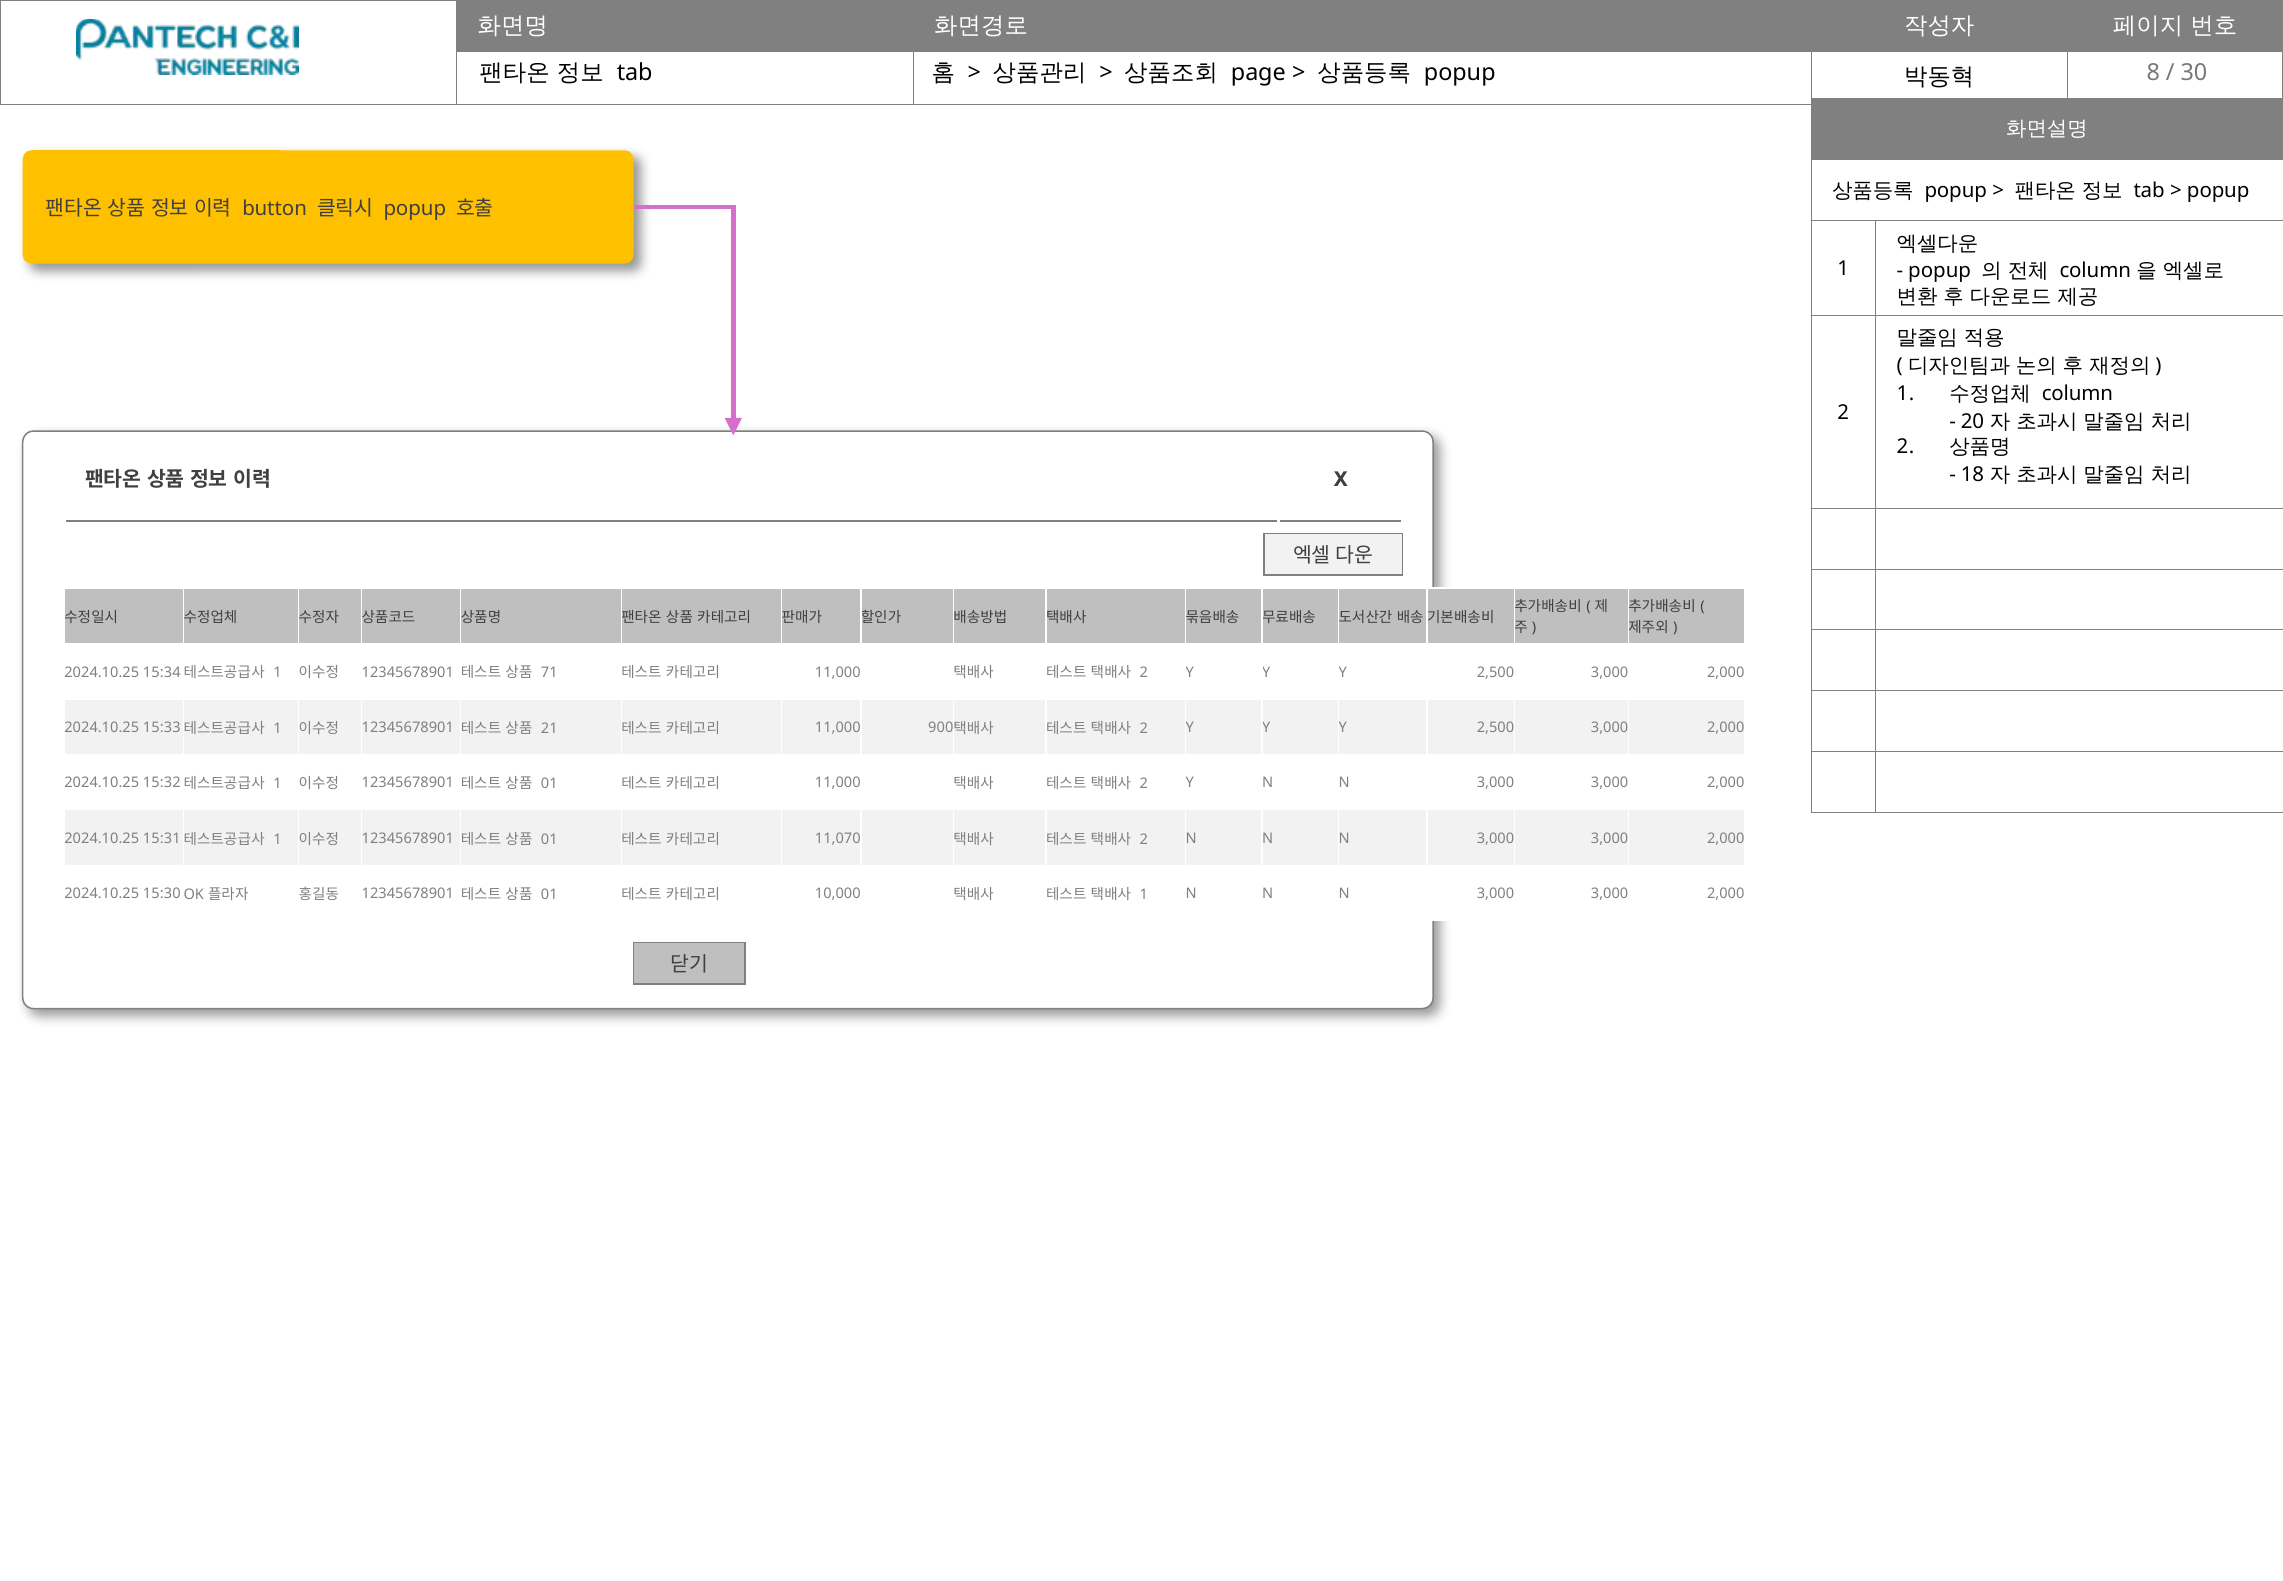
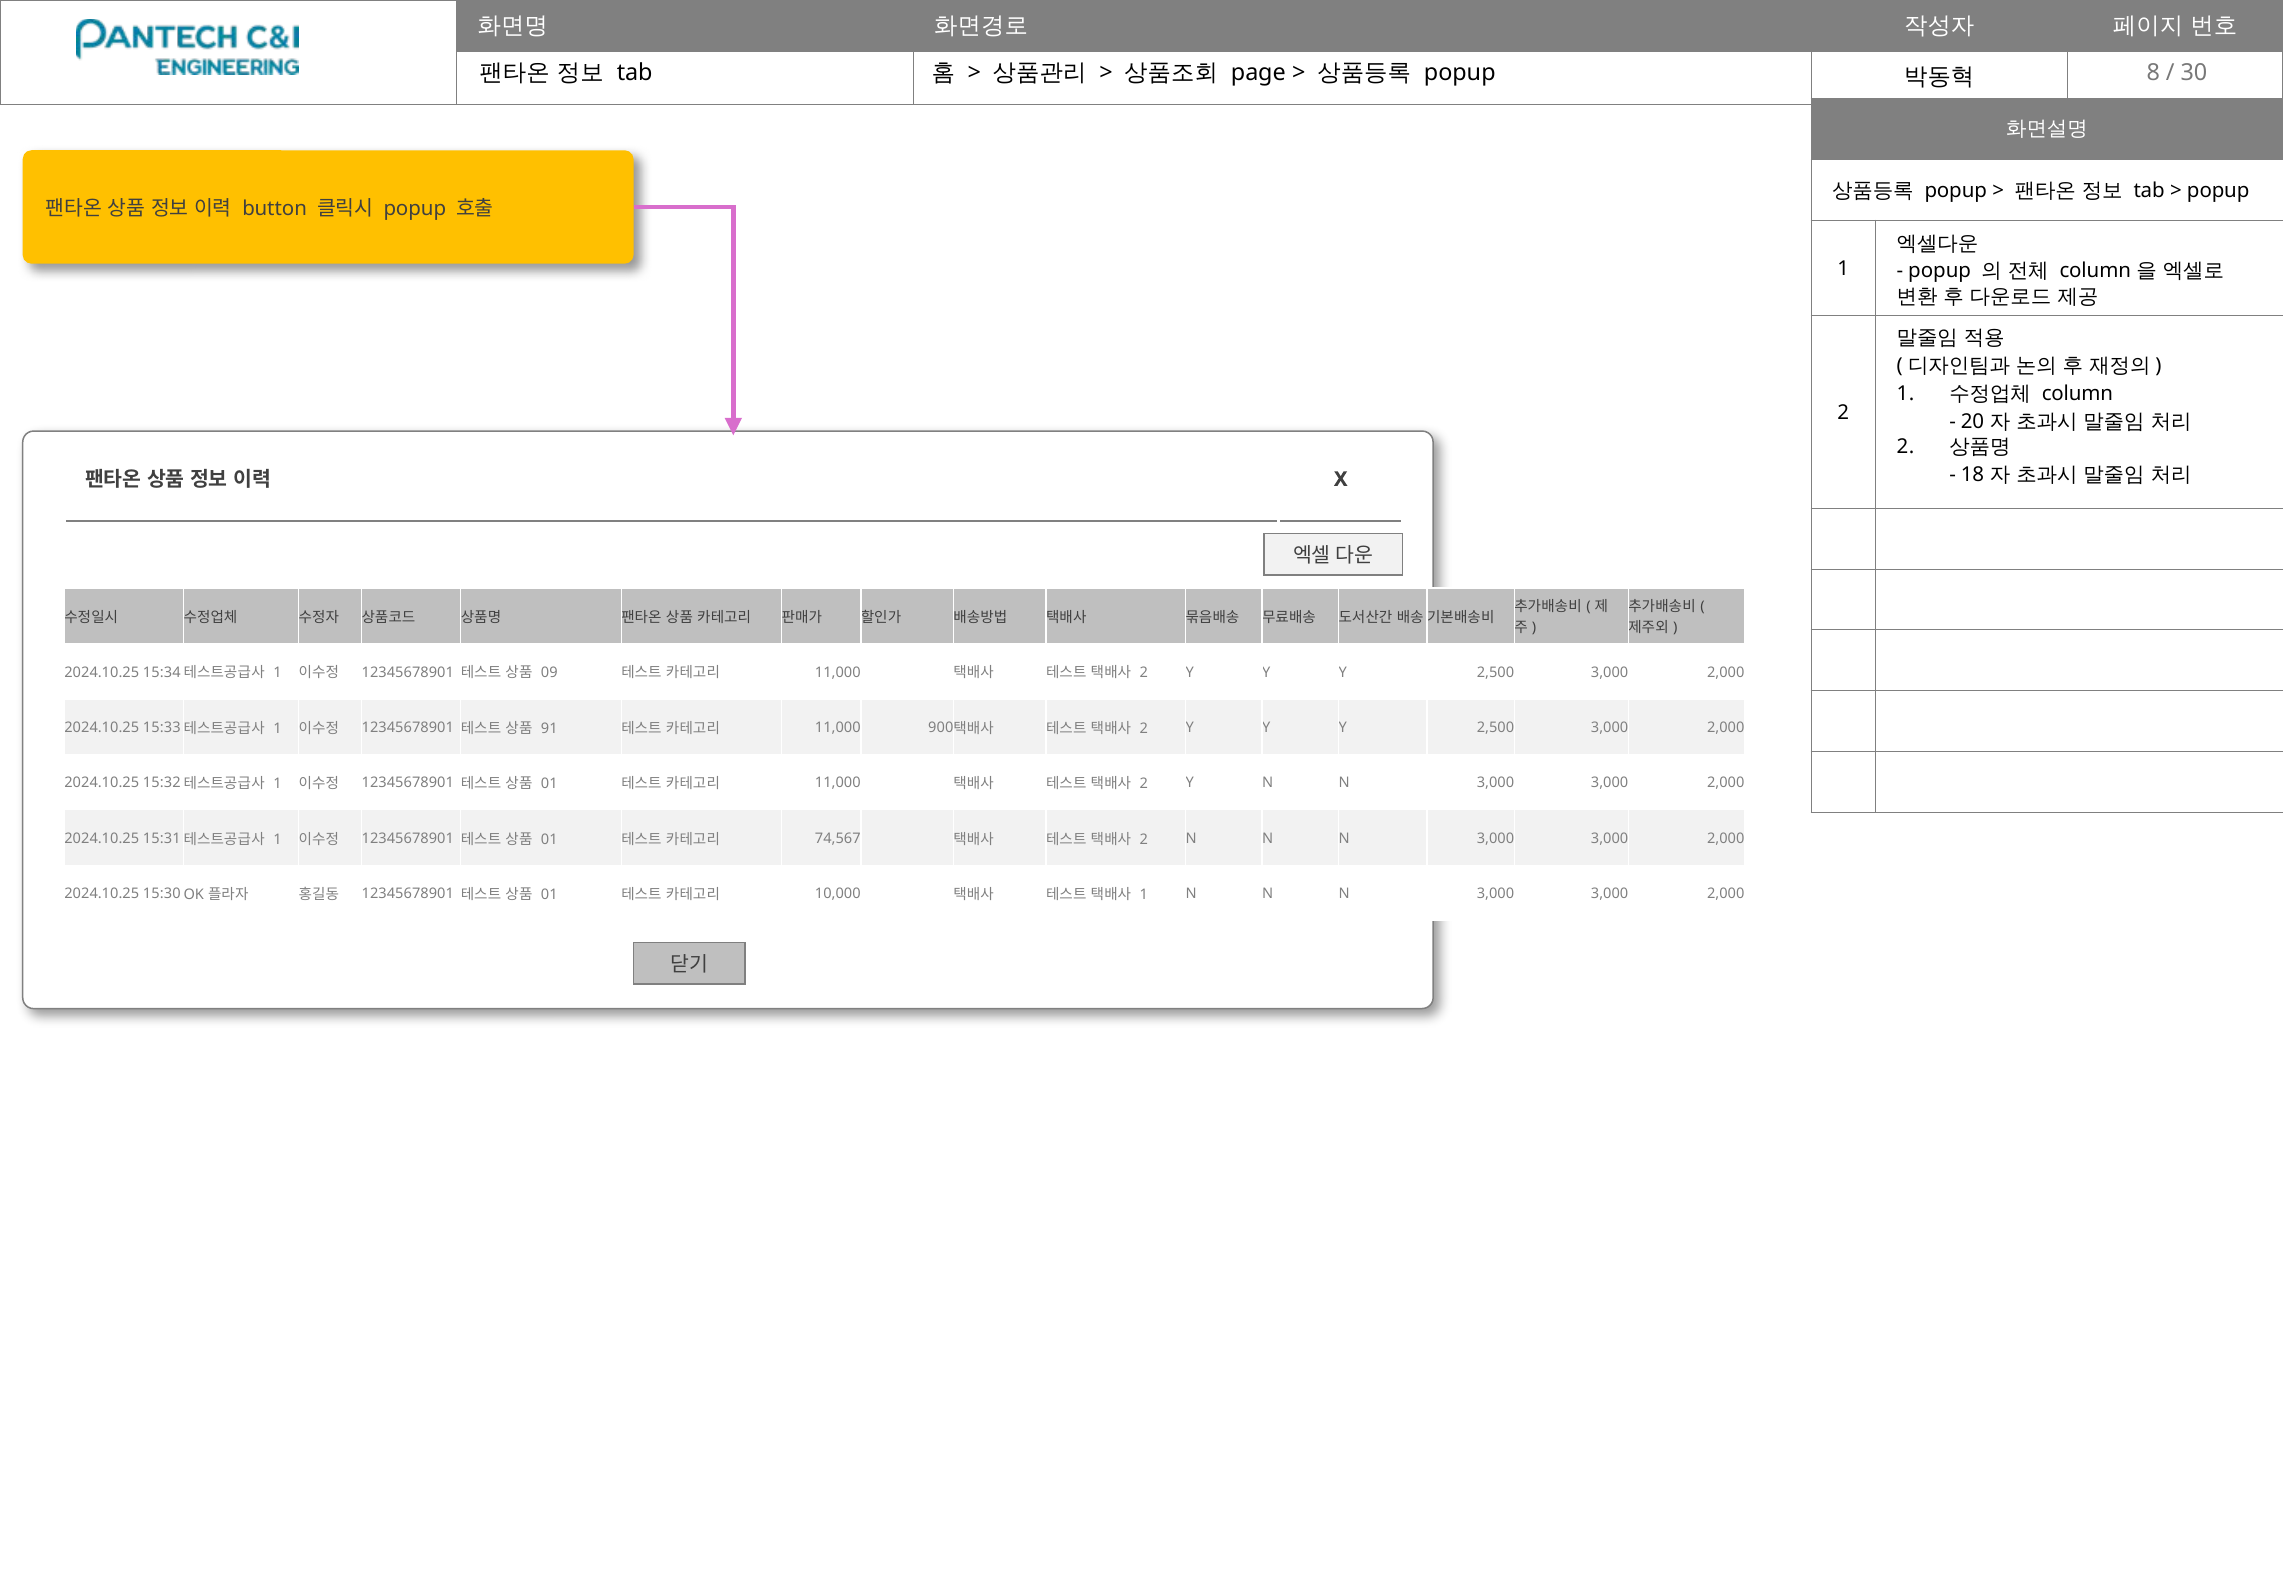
71: 71 -> 09
21: 21 -> 91
11,070: 11,070 -> 74,567
